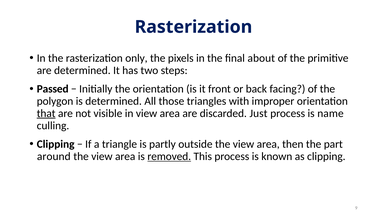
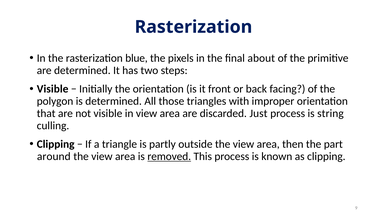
only: only -> blue
Passed at (53, 89): Passed -> Visible
that underline: present -> none
name: name -> string
